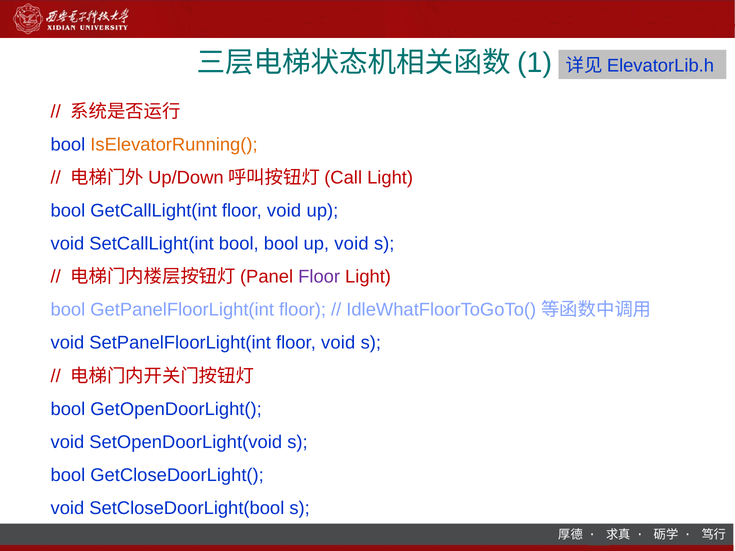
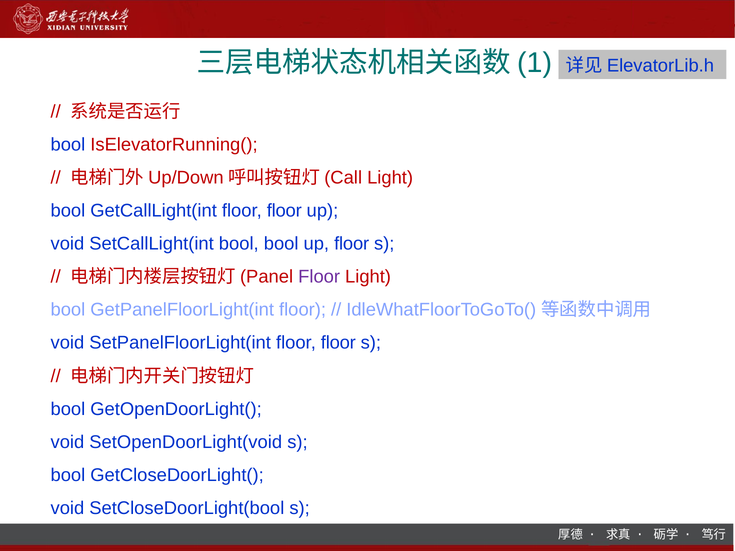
IsElevatorRunning( colour: orange -> red
GetCallLight(int floor void: void -> floor
bool up void: void -> floor
SetPanelFloorLight(int floor void: void -> floor
